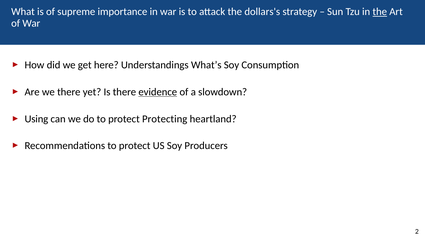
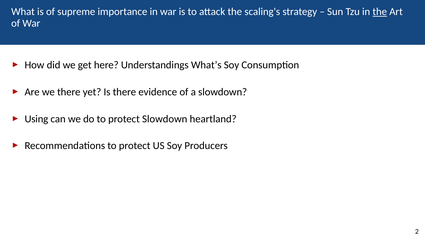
dollars's: dollars's -> scaling's
evidence underline: present -> none
protect Protecting: Protecting -> Slowdown
